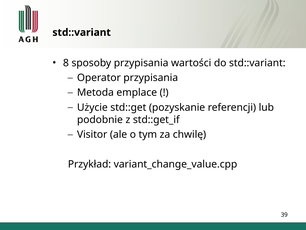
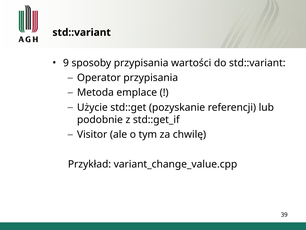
8: 8 -> 9
